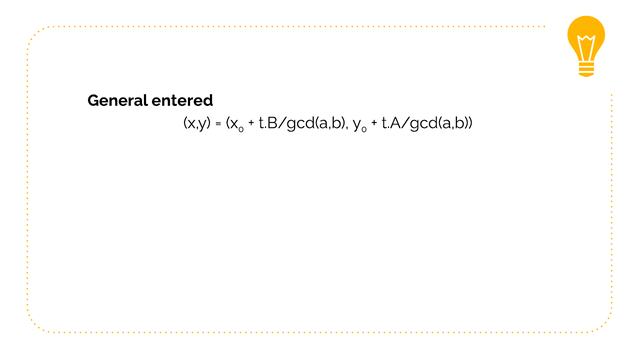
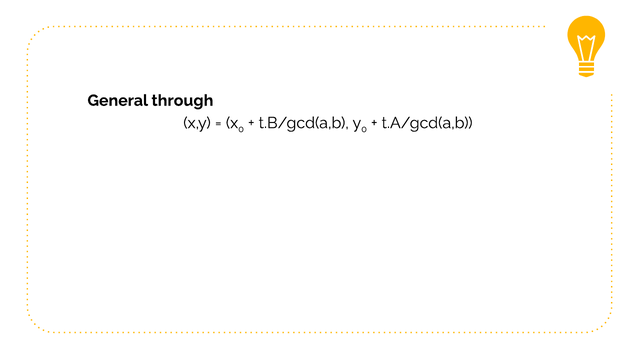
entered: entered -> through
